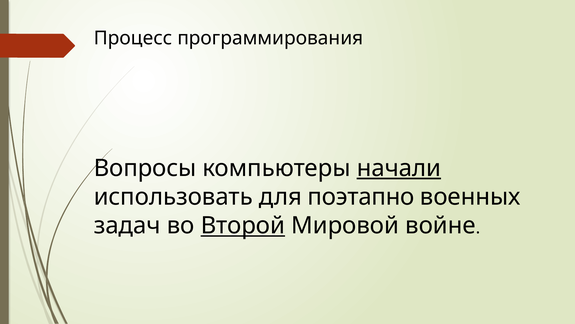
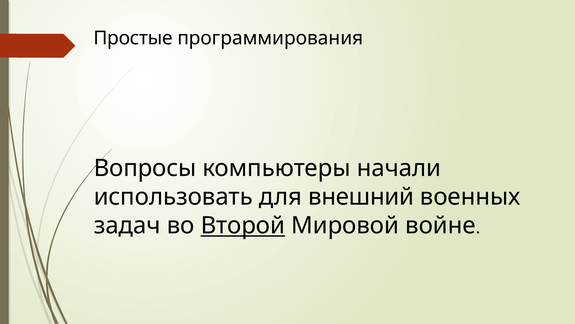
Процесс: Процесс -> Простые
начали underline: present -> none
поэтапно: поэтапно -> внешний
